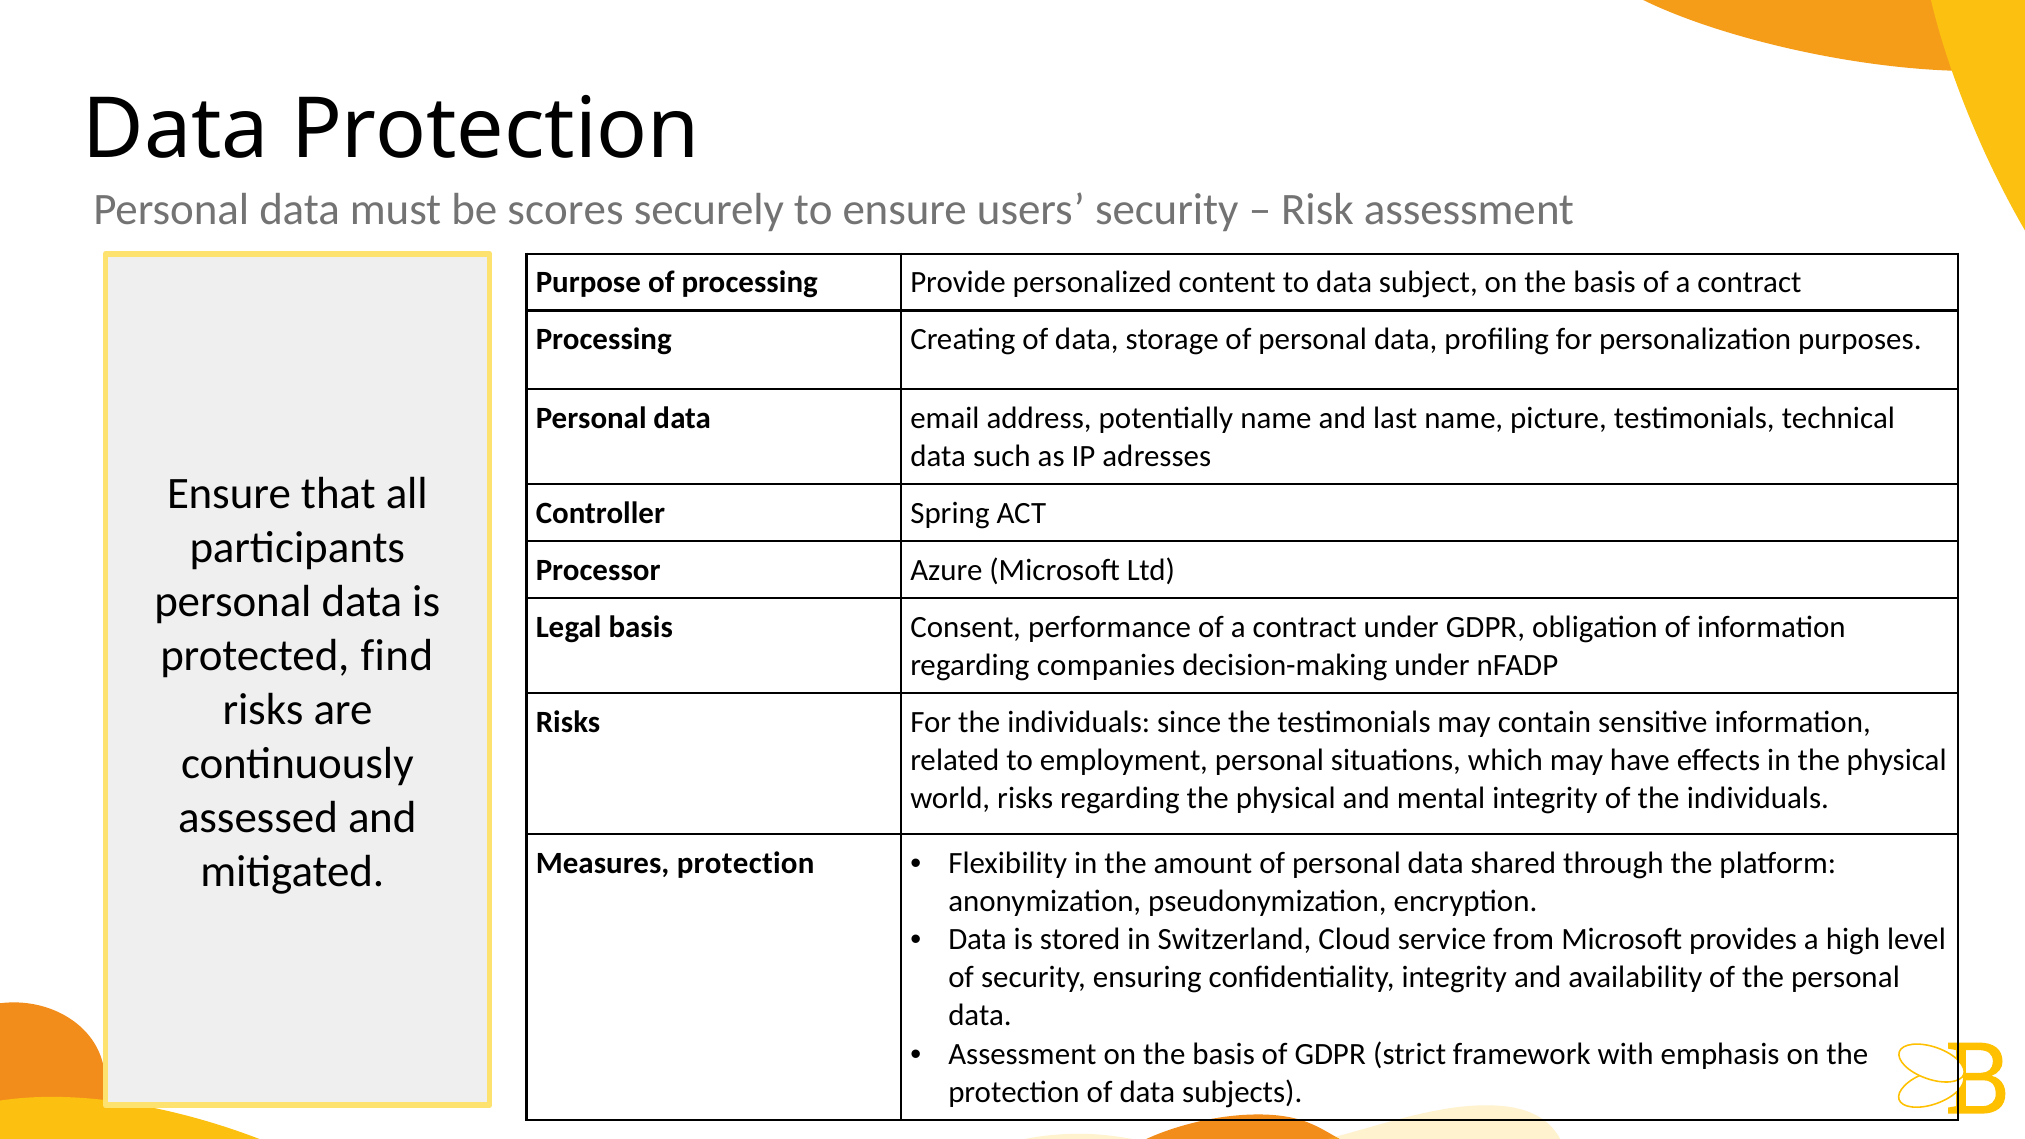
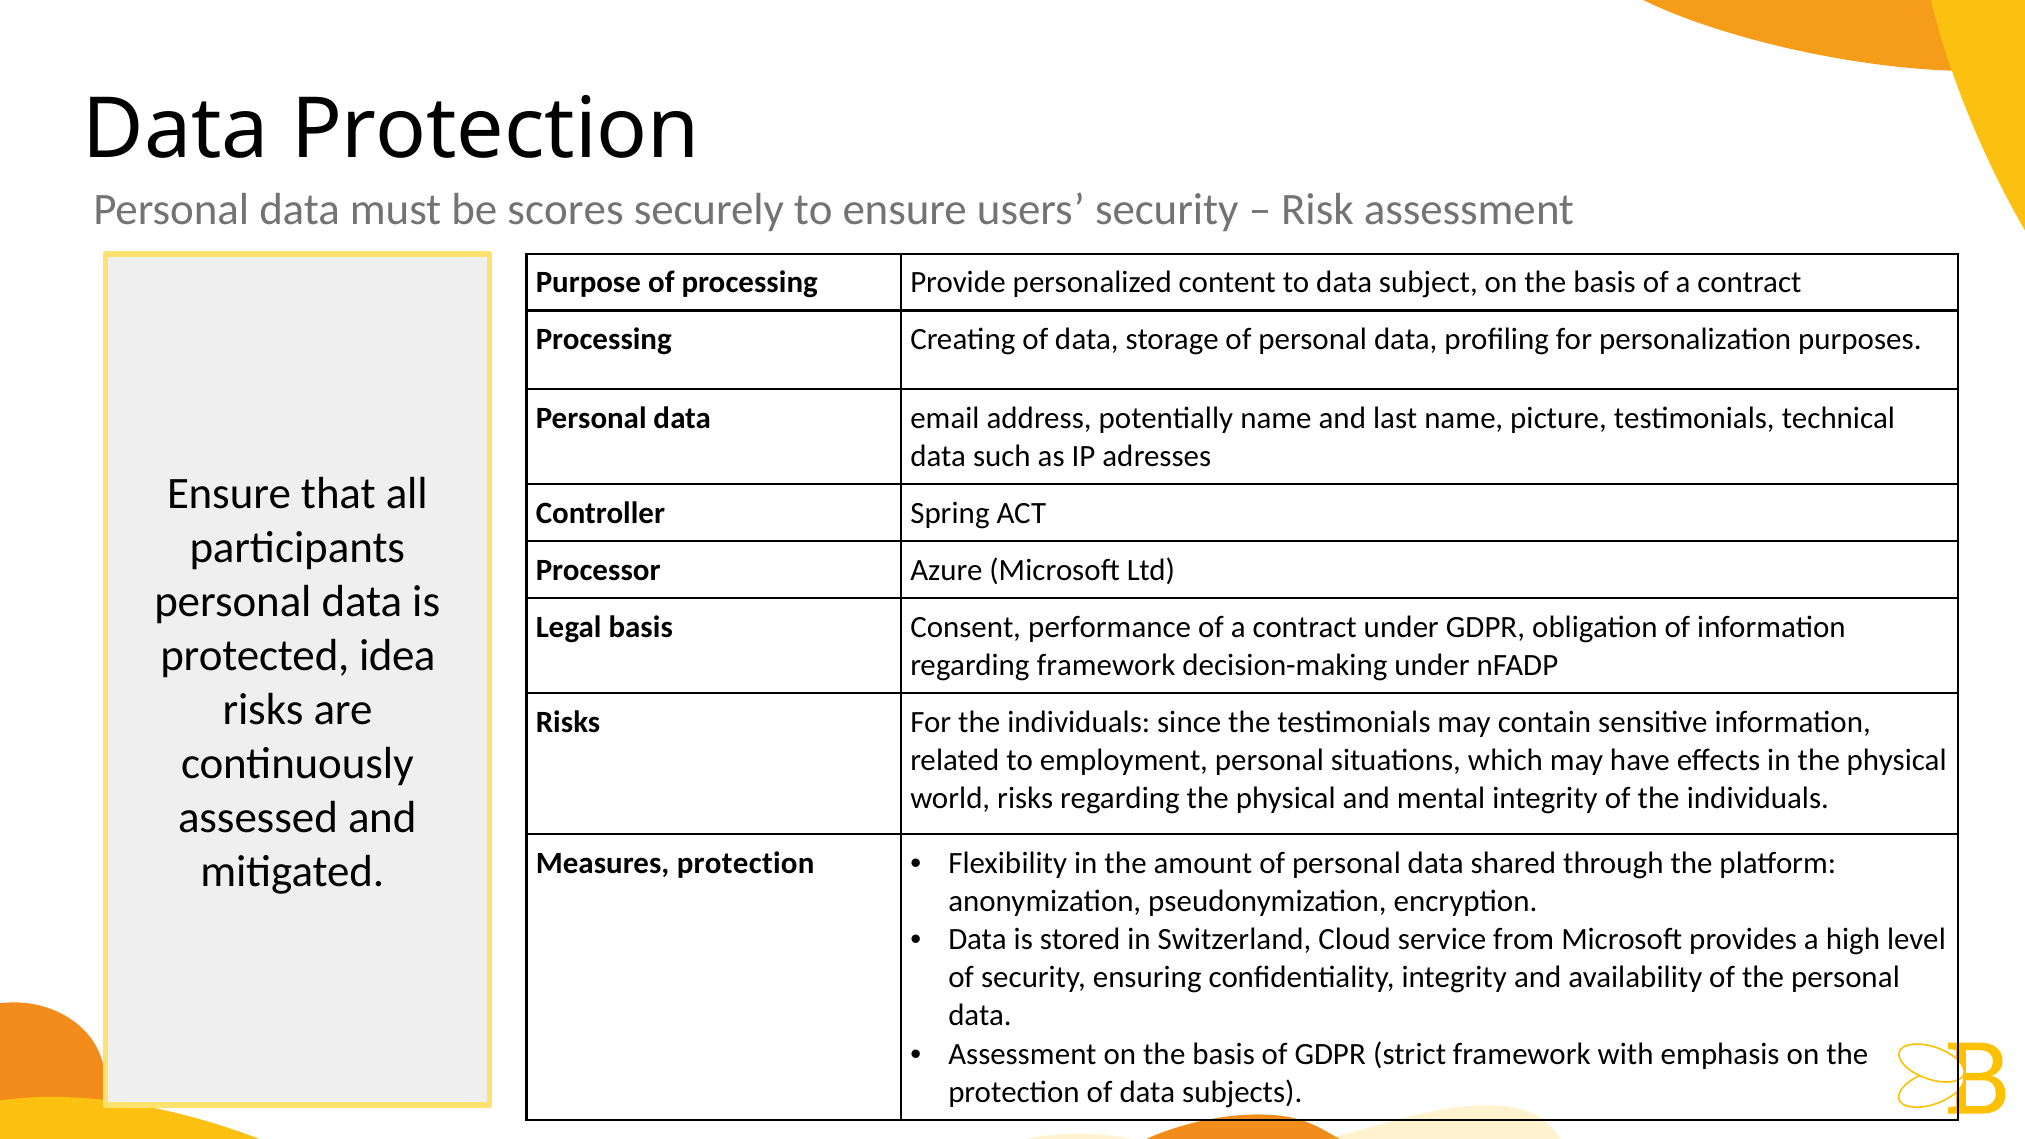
find: find -> idea
regarding companies: companies -> framework
